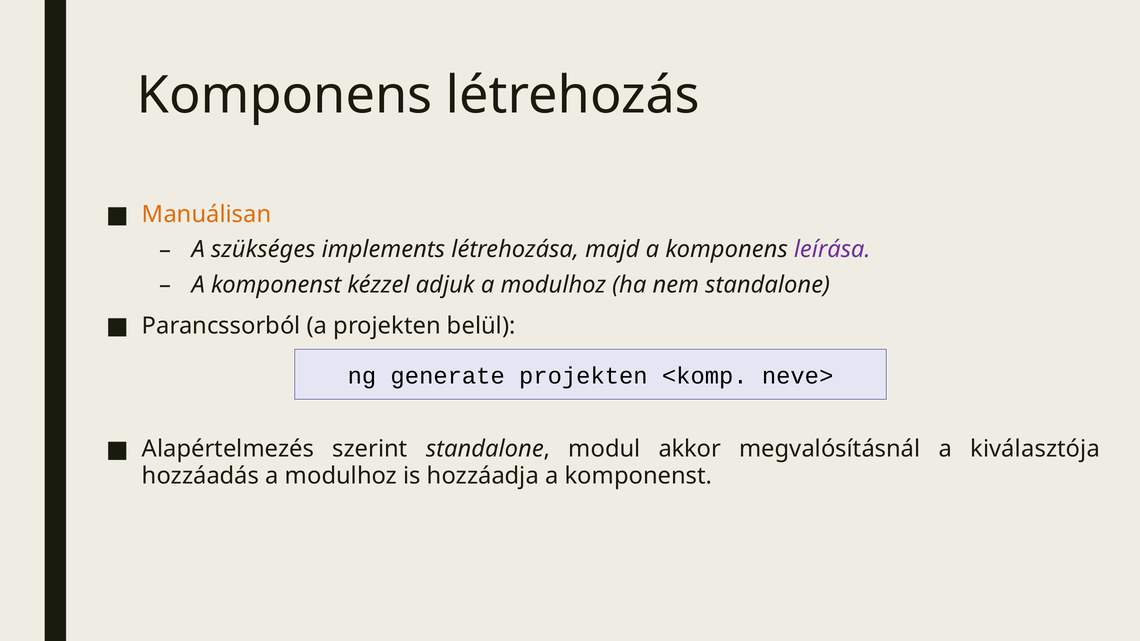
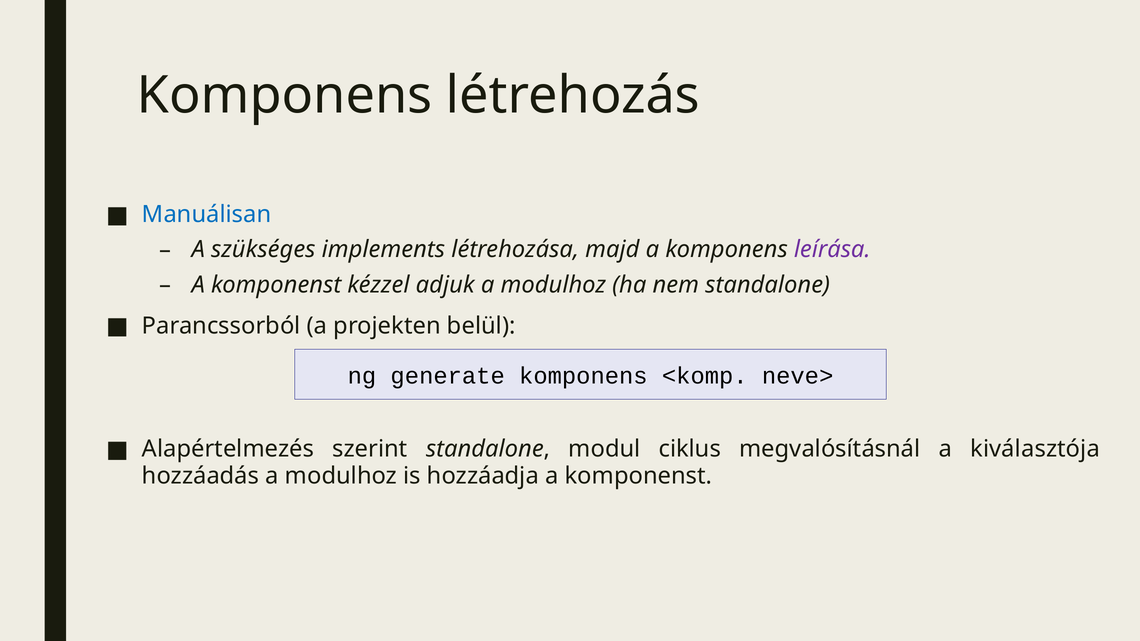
Manuálisan colour: orange -> blue
generate projekten: projekten -> komponens
akkor: akkor -> ciklus
